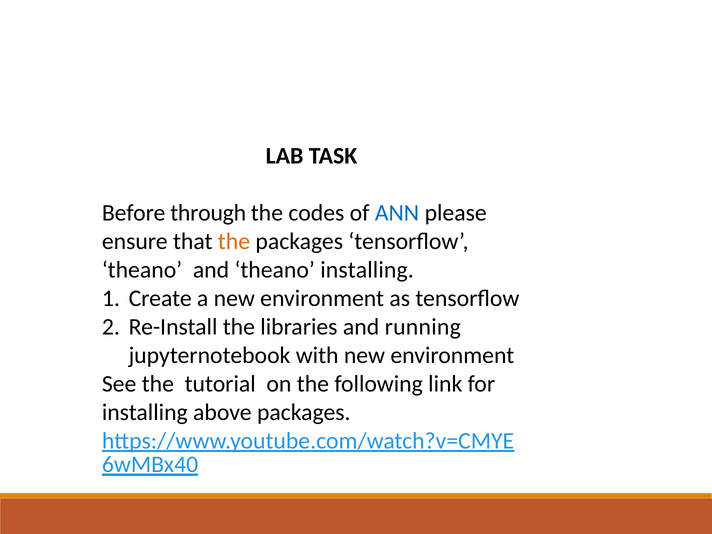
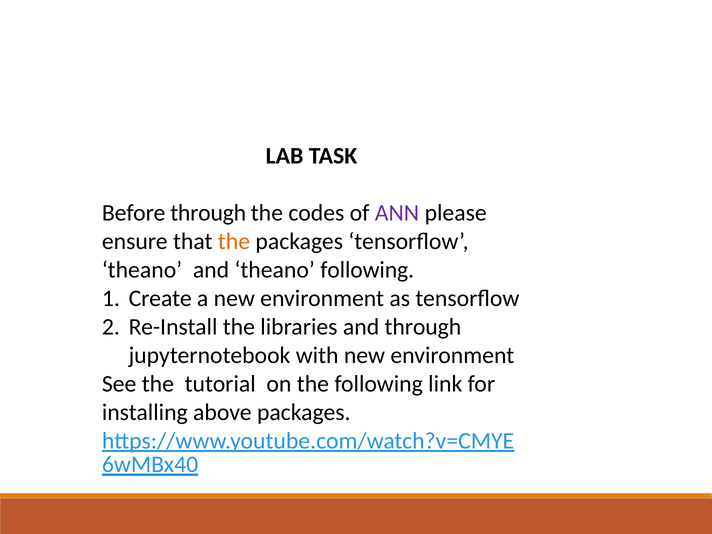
ANN colour: blue -> purple
theano installing: installing -> following
and running: running -> through
